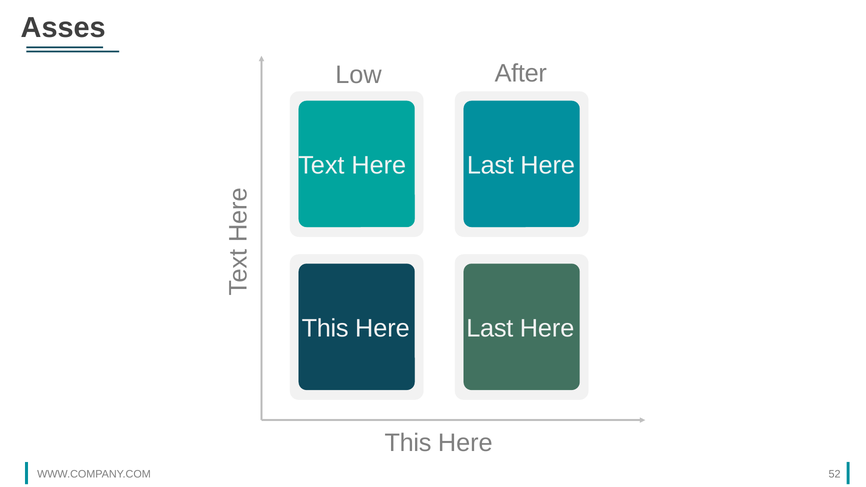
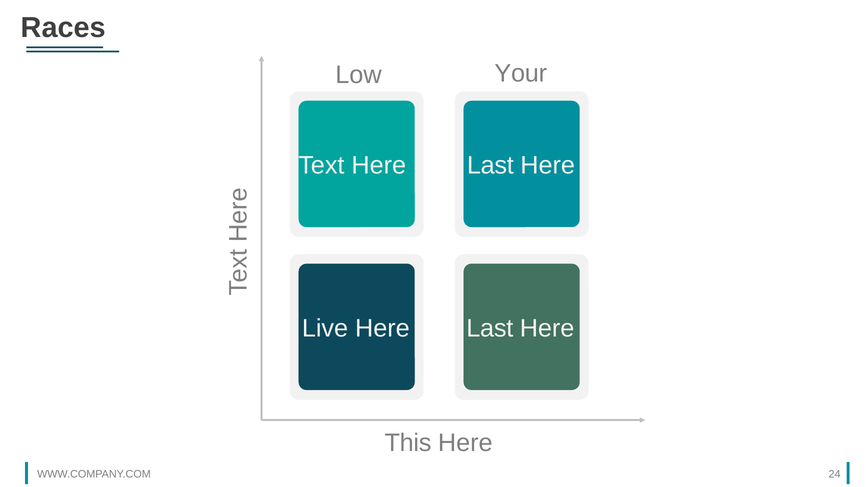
Asses: Asses -> Races
After: After -> Your
This at (325, 328): This -> Live
52: 52 -> 24
